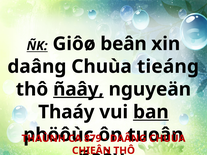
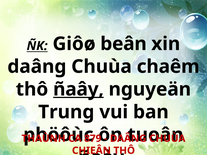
tieáng: tieáng -> chaêm
Thaáy: Thaáy -> Trung
ban underline: present -> none
